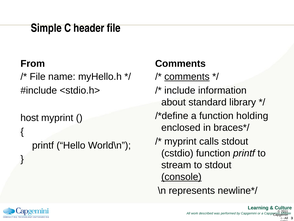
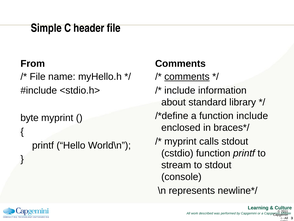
function holding: holding -> include
host: host -> byte
console underline: present -> none
